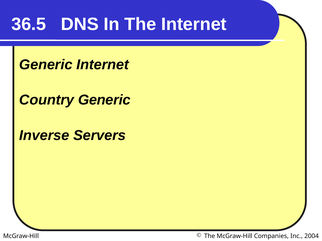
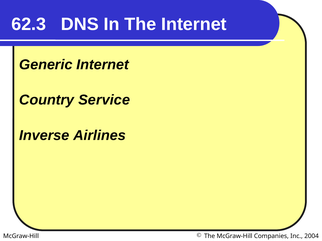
36.5: 36.5 -> 62.3
Country Generic: Generic -> Service
Servers: Servers -> Airlines
